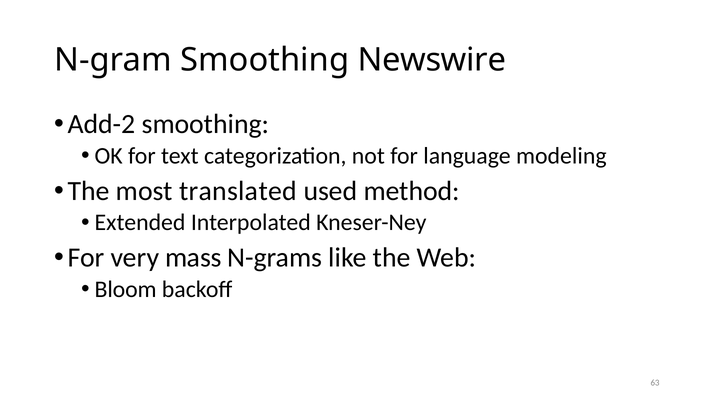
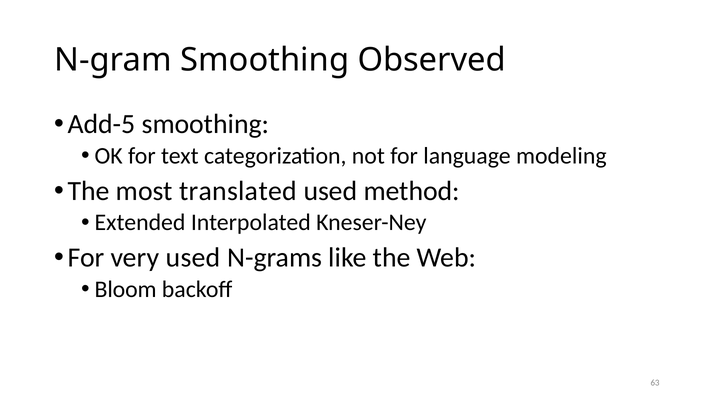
Newswire: Newswire -> Observed
Add-2: Add-2 -> Add-5
very mass: mass -> used
